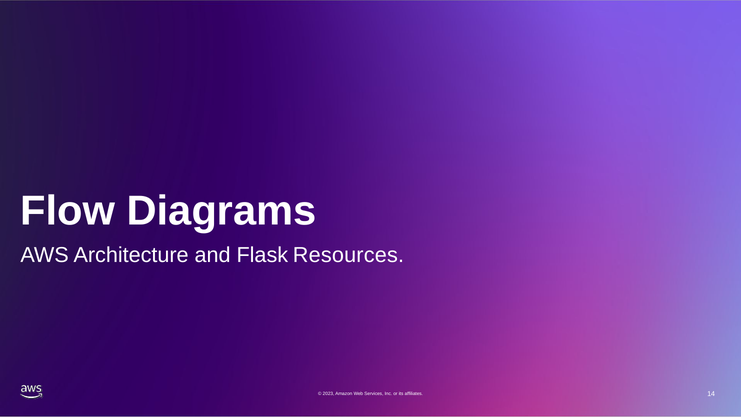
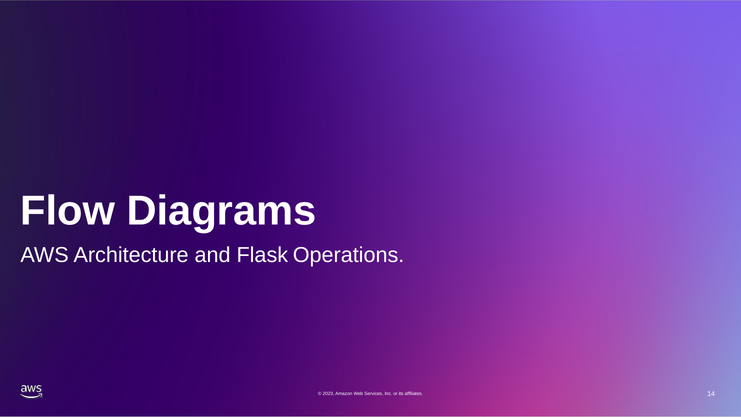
Resources: Resources -> Operations
